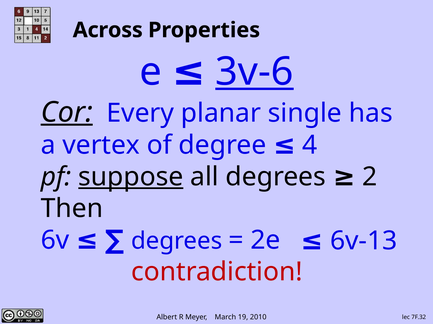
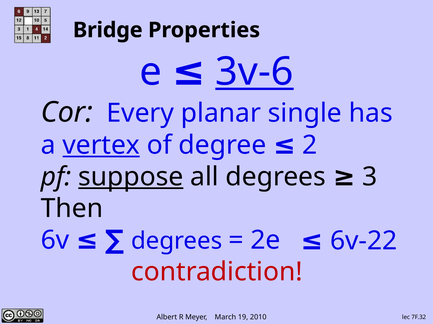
Across: Across -> Bridge
Cor underline: present -> none
vertex underline: none -> present
4: 4 -> 2
2: 2 -> 3
6v-13: 6v-13 -> 6v-22
